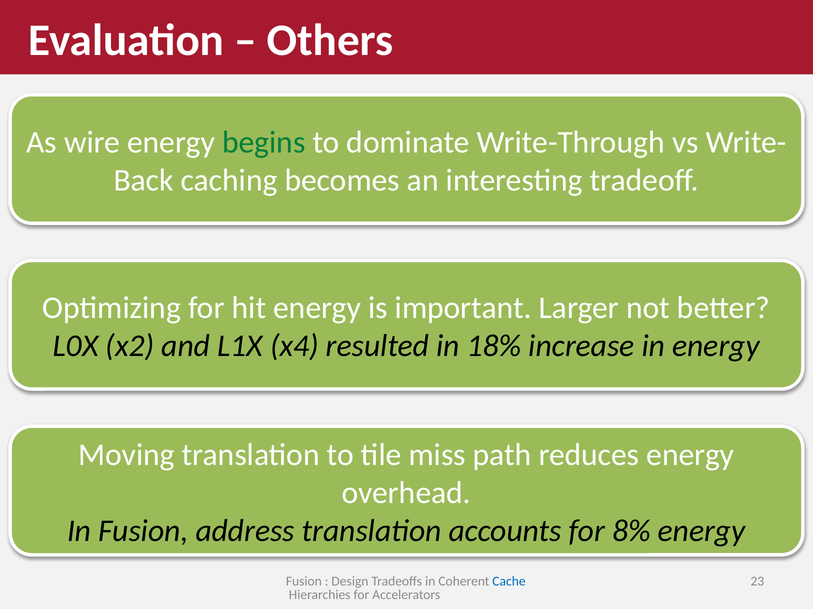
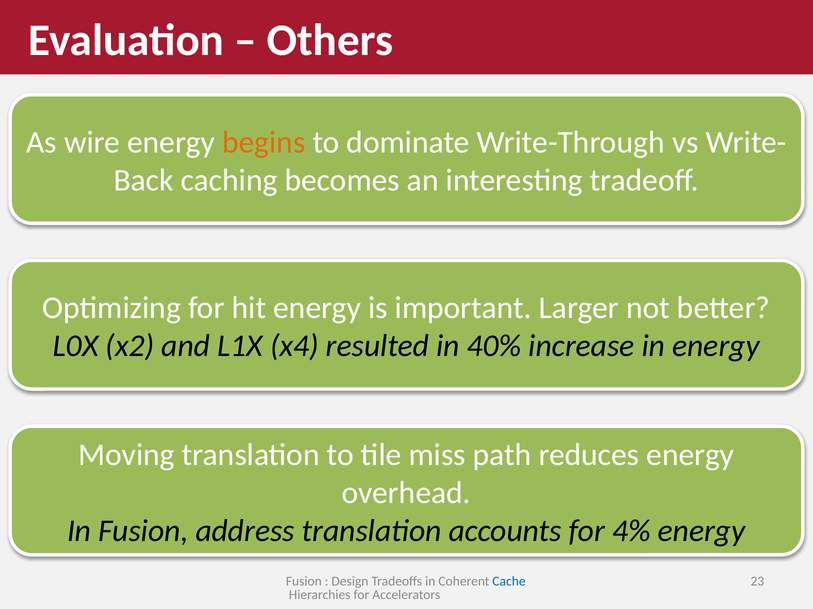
begins colour: green -> orange
18%: 18% -> 40%
8%: 8% -> 4%
